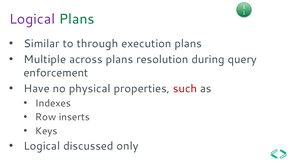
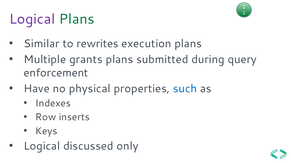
through: through -> rewrites
across: across -> grants
resolution: resolution -> submitted
such colour: red -> blue
